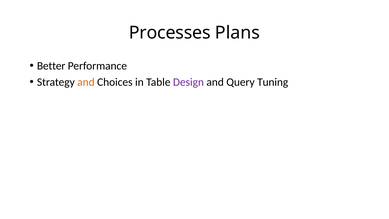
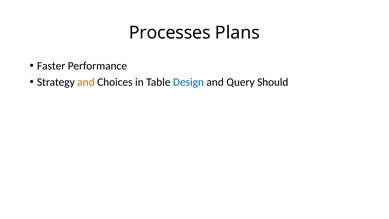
Better: Better -> Faster
Design colour: purple -> blue
Tuning: Tuning -> Should
